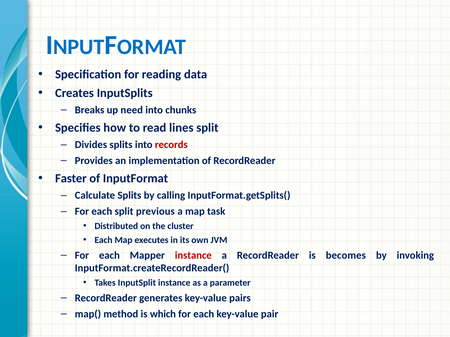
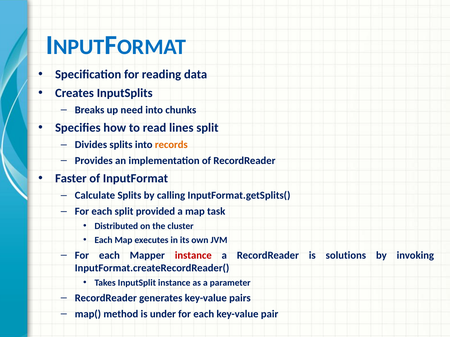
records colour: red -> orange
previous: previous -> provided
becomes: becomes -> solutions
which: which -> under
